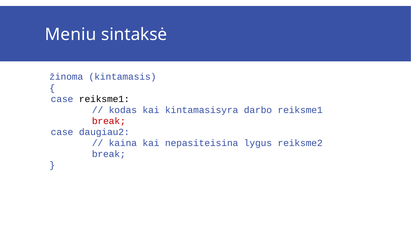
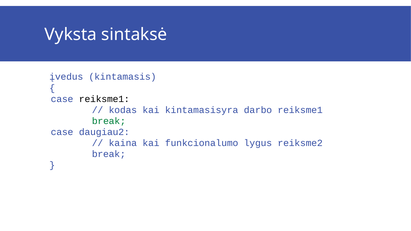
Meniu: Meniu -> Vyksta
žinoma: žinoma -> įvedus
break at (109, 121) colour: red -> green
nepasiteisina: nepasiteisina -> funkcionalumo
